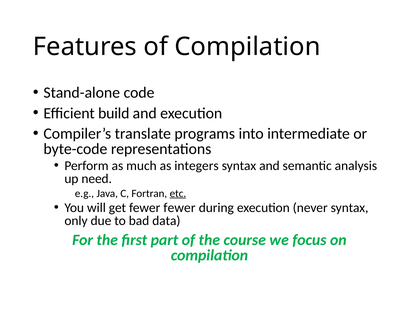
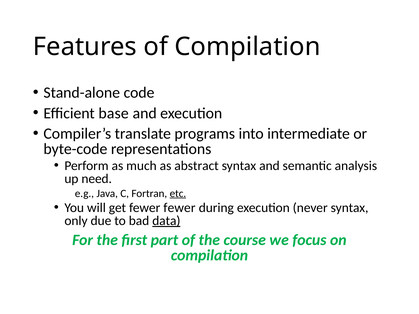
build: build -> base
integers: integers -> abstract
data underline: none -> present
